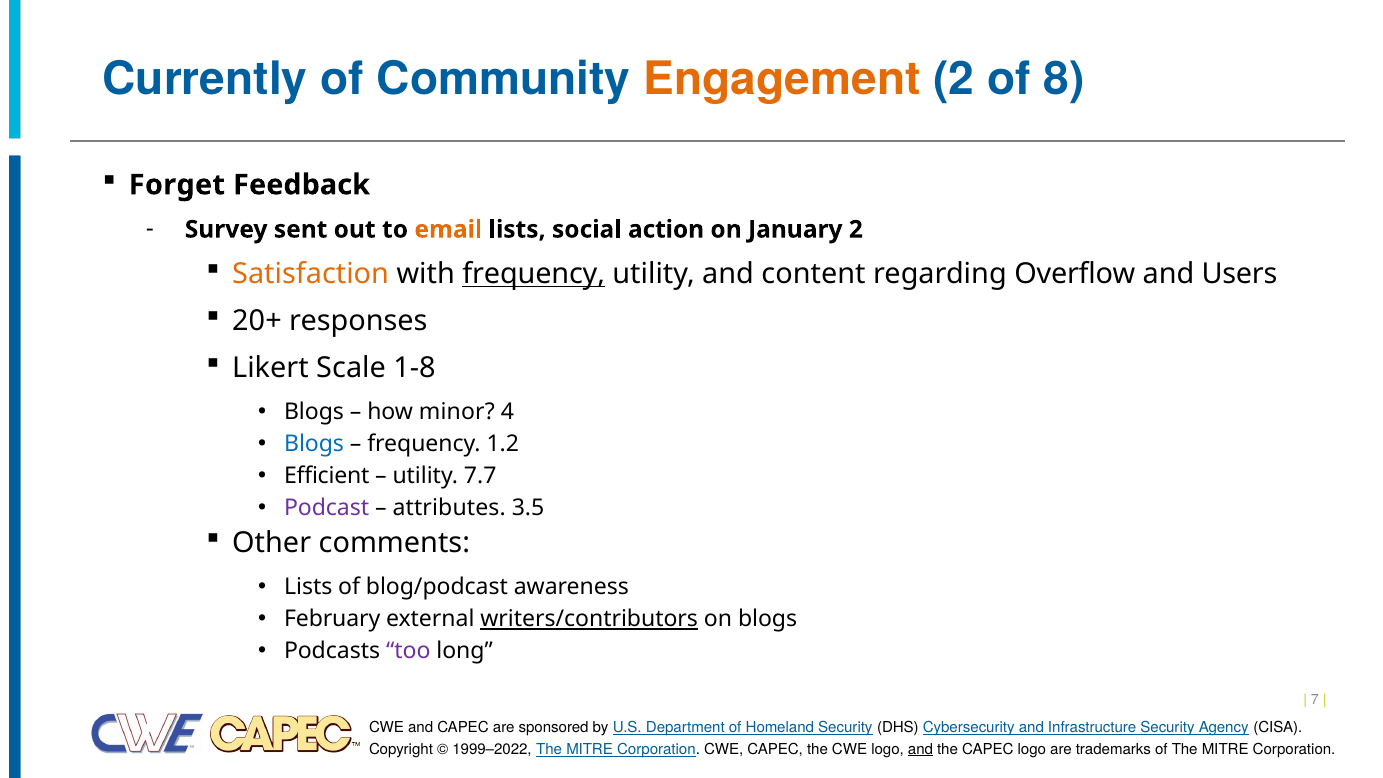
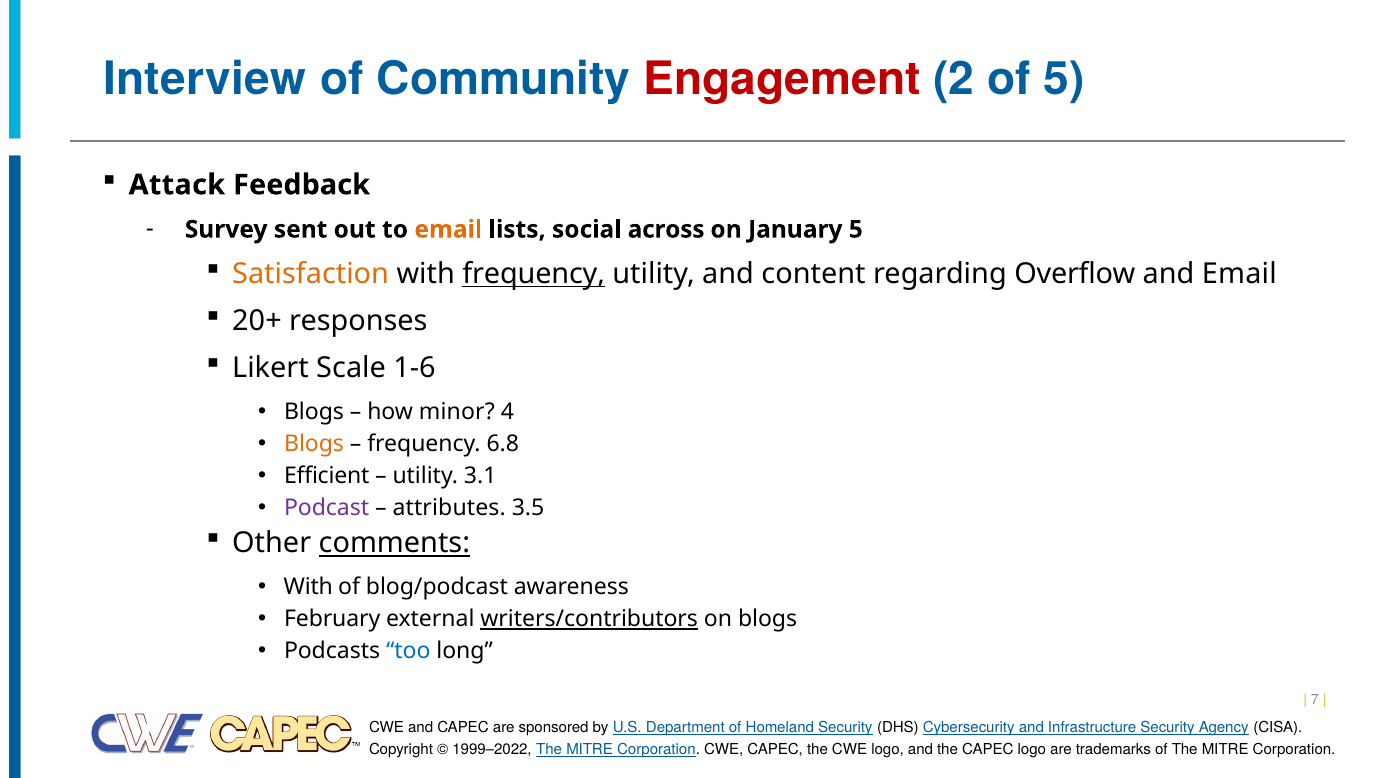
Currently: Currently -> Interview
Engagement colour: orange -> red
of 8: 8 -> 5
Forget: Forget -> Attack
action: action -> across
January 2: 2 -> 5
and Users: Users -> Email
1-8: 1-8 -> 1-6
Blogs at (314, 444) colour: blue -> orange
1.2: 1.2 -> 6.8
7.7: 7.7 -> 3.1
comments underline: none -> present
Lists at (308, 587): Lists -> With
too colour: purple -> blue
and at (921, 749) underline: present -> none
